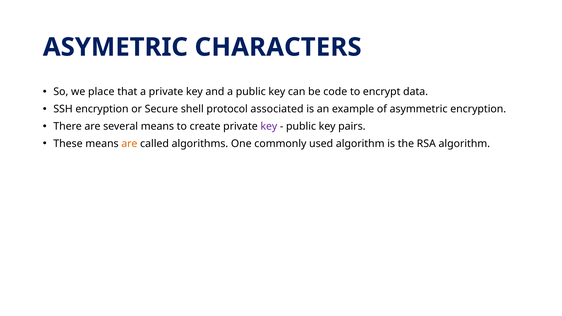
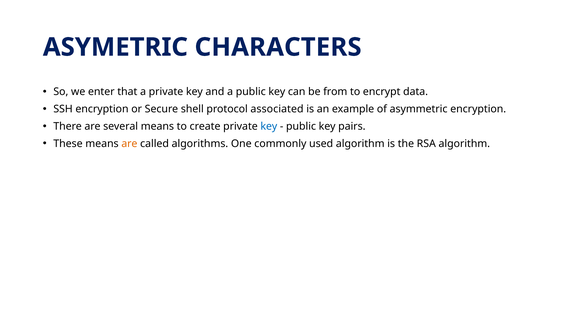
place: place -> enter
code: code -> from
key at (269, 126) colour: purple -> blue
